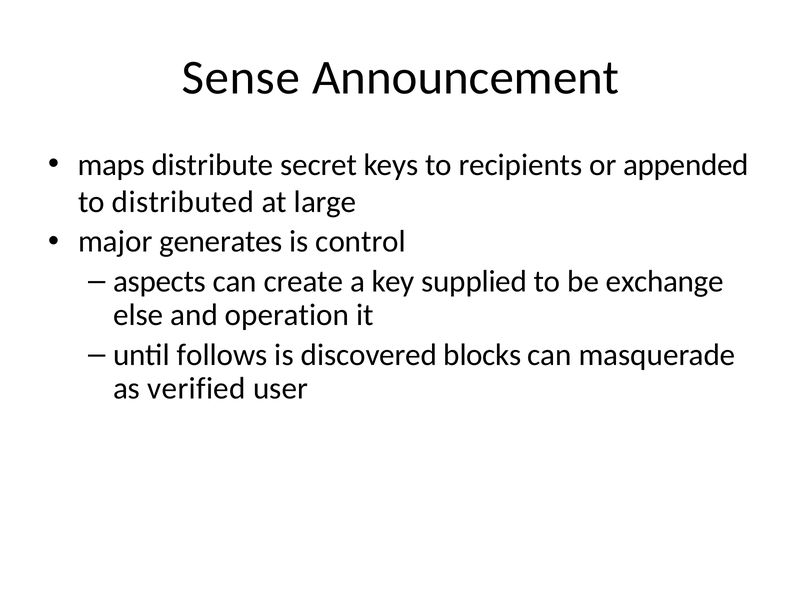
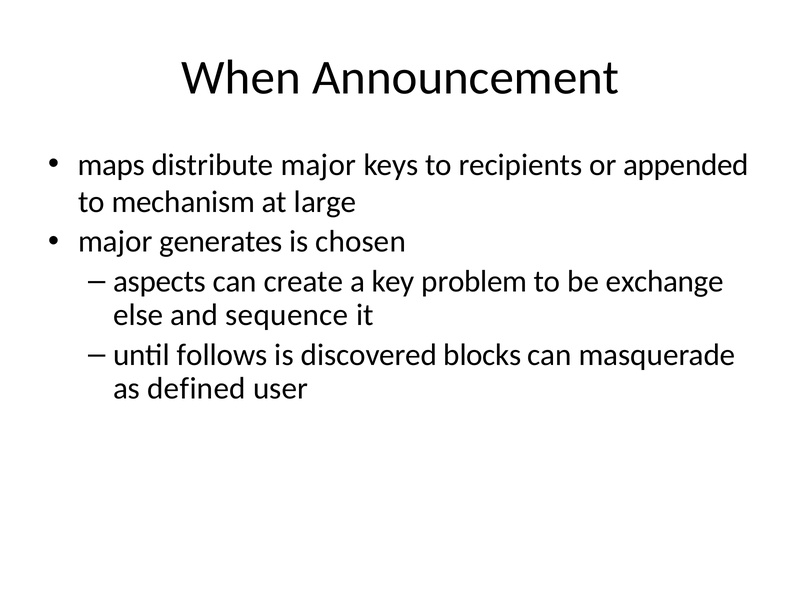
Sense: Sense -> When
distribute secret: secret -> major
distributed: distributed -> mechanism
control: control -> chosen
supplied: supplied -> problem
operation: operation -> sequence
verified: verified -> defined
